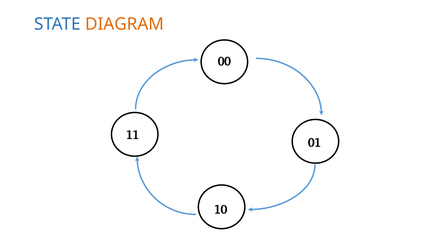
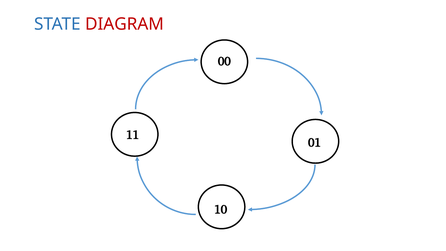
DIAGRAM colour: orange -> red
